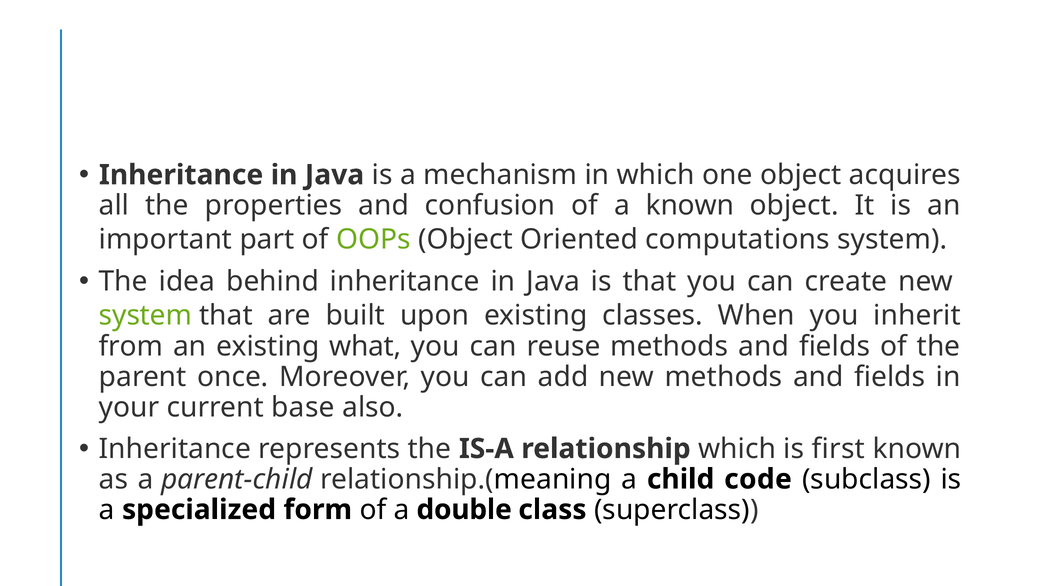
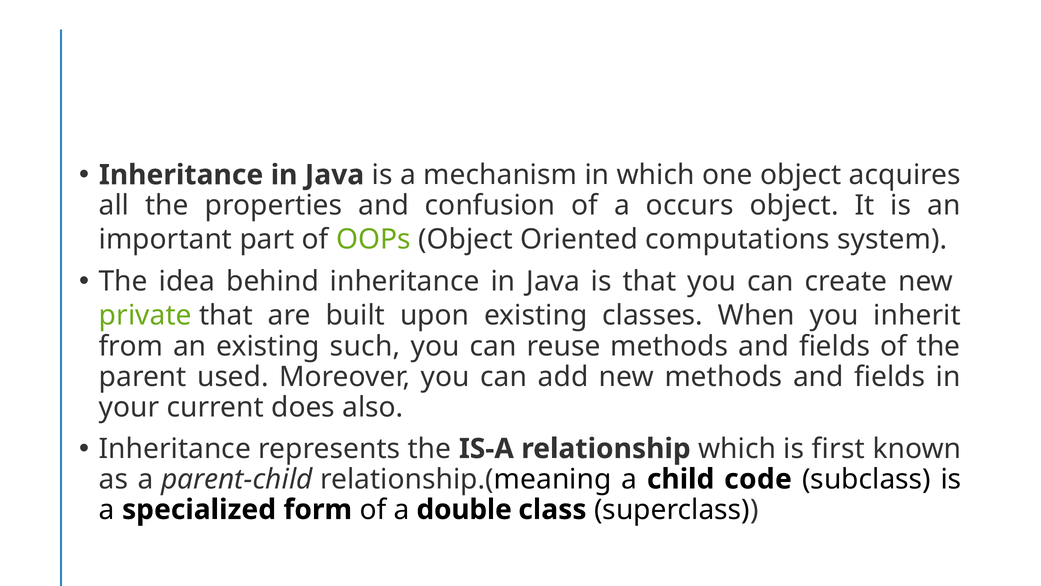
a known: known -> occurs
system at (145, 315): system -> private
what: what -> such
once: once -> used
base: base -> does
